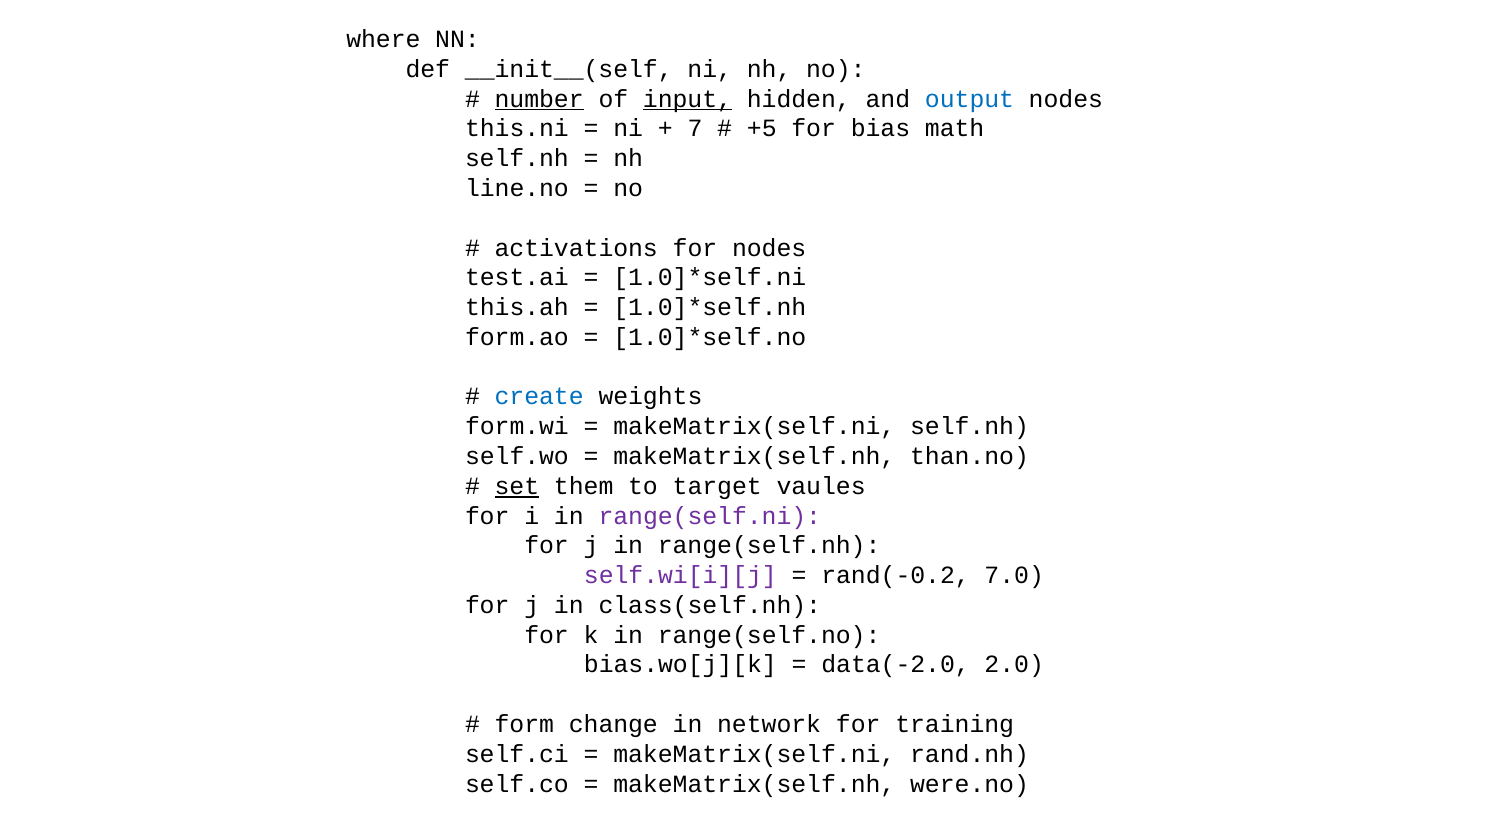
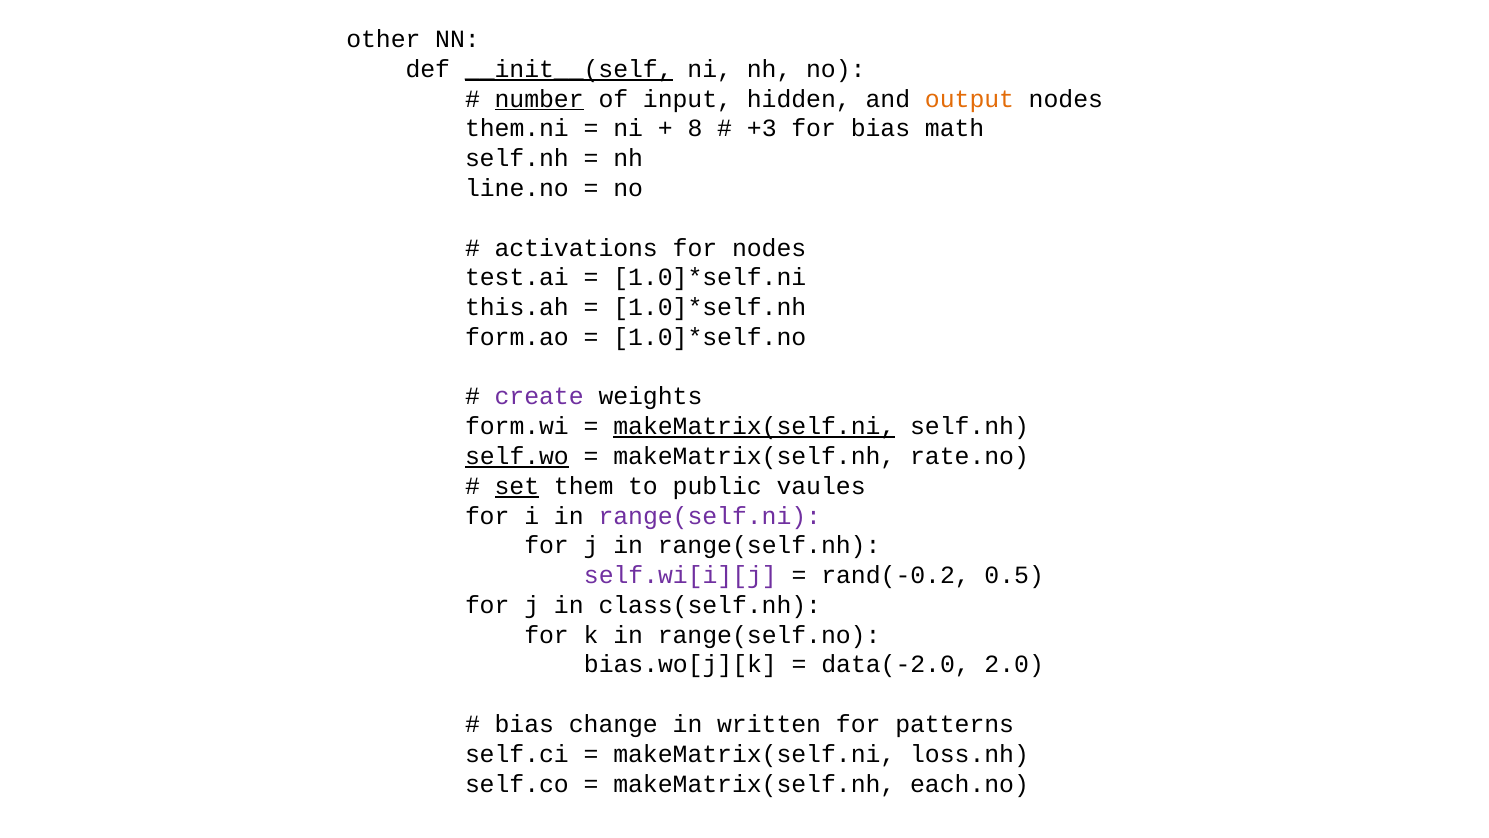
where: where -> other
__init__(self underline: none -> present
input underline: present -> none
output colour: blue -> orange
this.ni: this.ni -> them.ni
7: 7 -> 8
+5: +5 -> +3
create colour: blue -> purple
makeMatrix(self.ni at (754, 426) underline: none -> present
self.wo underline: none -> present
than.no: than.no -> rate.no
target: target -> public
7.0: 7.0 -> 0.5
form at (524, 724): form -> bias
network: network -> written
training: training -> patterns
rand.nh: rand.nh -> loss.nh
were.no: were.no -> each.no
